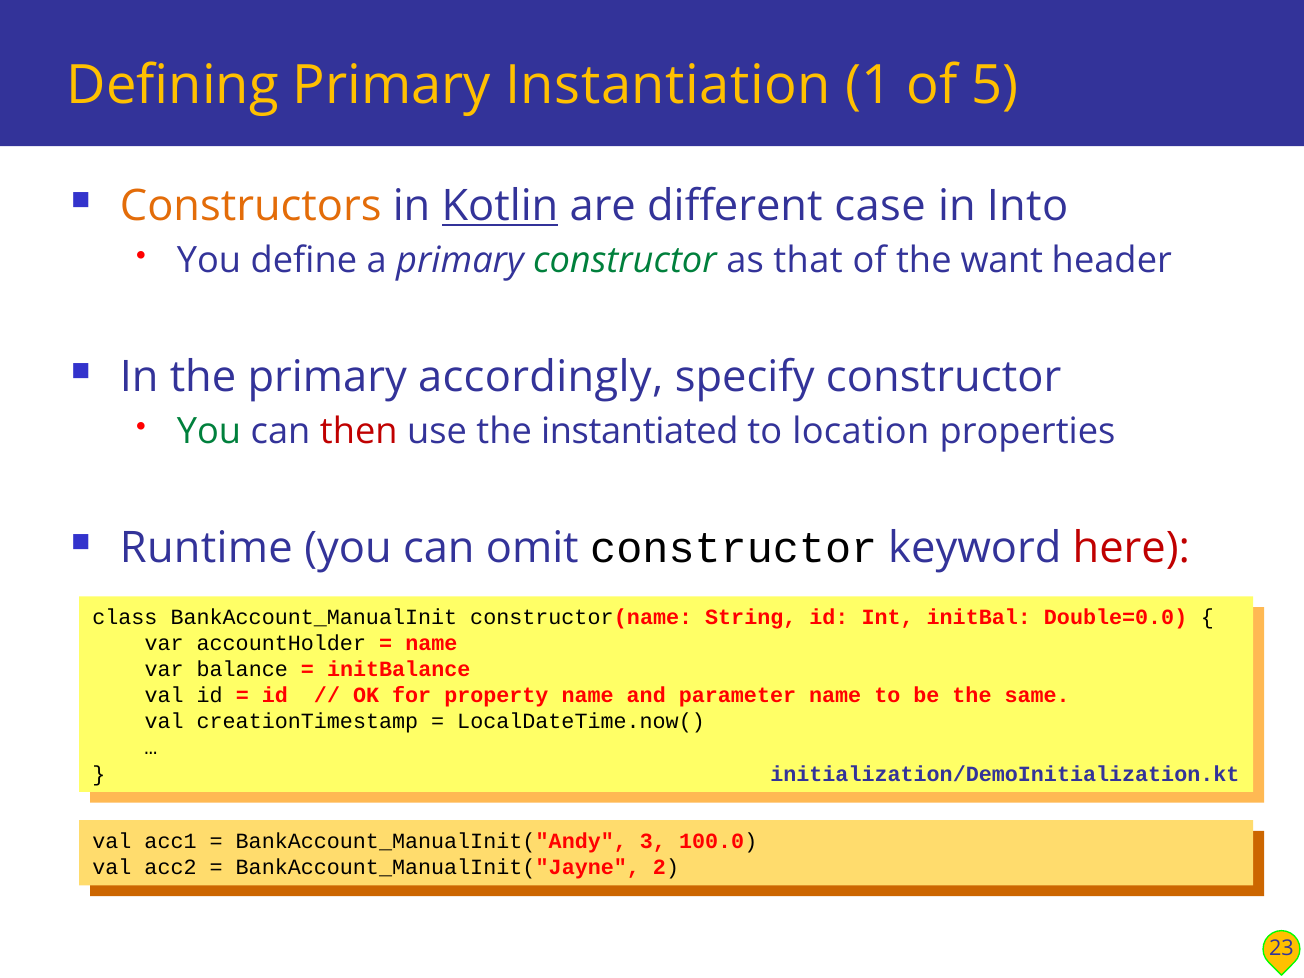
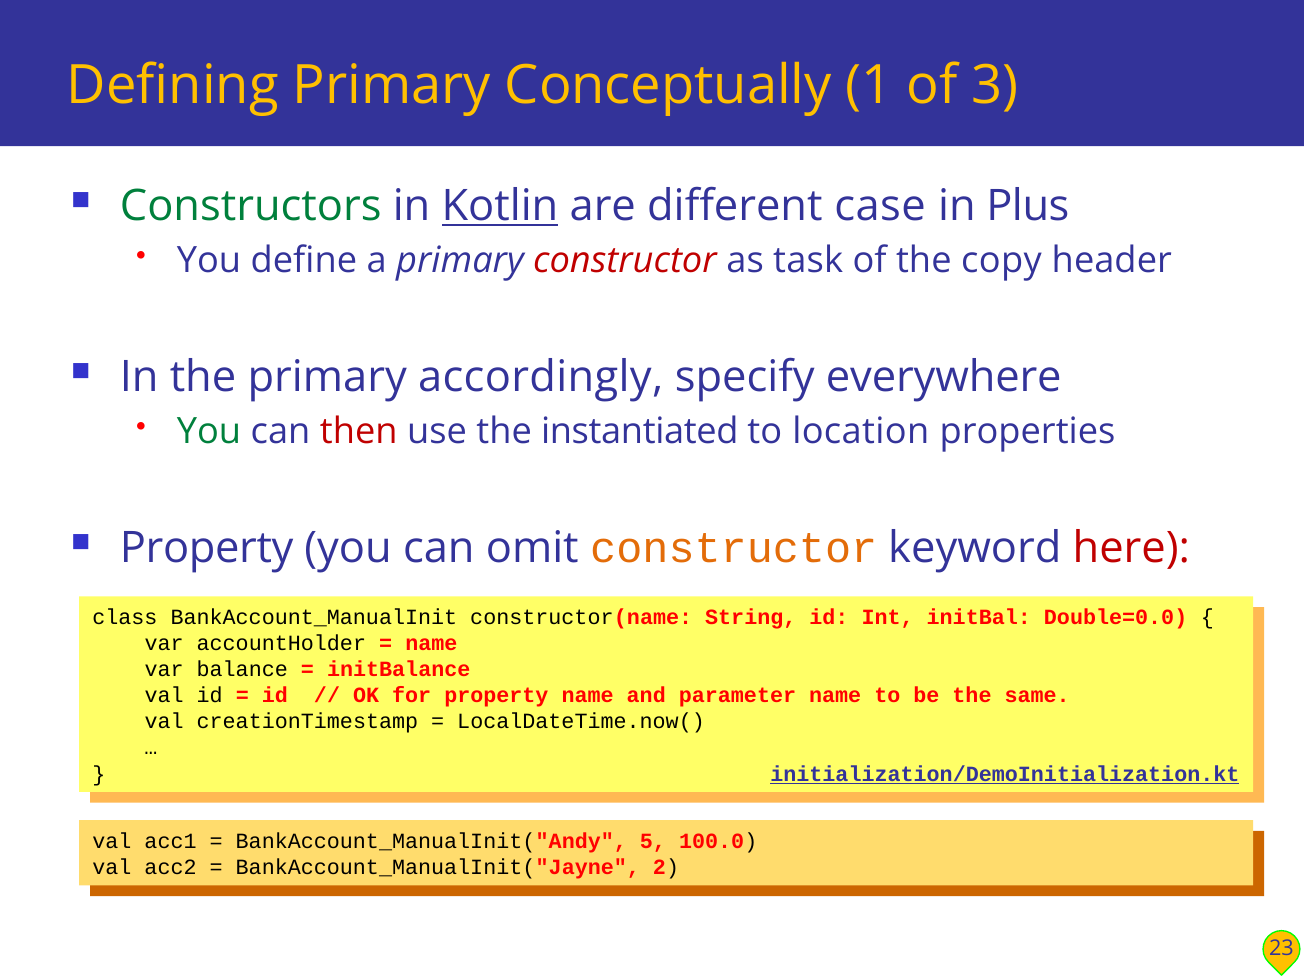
Instantiation: Instantiation -> Conceptually
5: 5 -> 3
Constructors colour: orange -> green
Into: Into -> Plus
constructor at (625, 261) colour: green -> red
that: that -> task
want: want -> copy
specify constructor: constructor -> everywhere
Runtime at (206, 548): Runtime -> Property
constructor at (734, 548) colour: black -> orange
initialization/DemoInitialization.kt underline: none -> present
3: 3 -> 5
